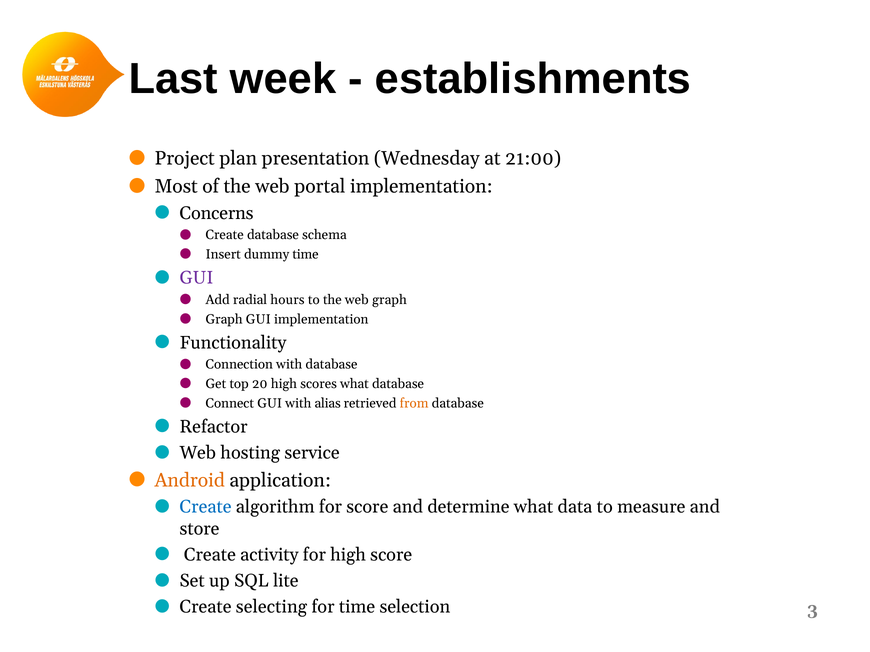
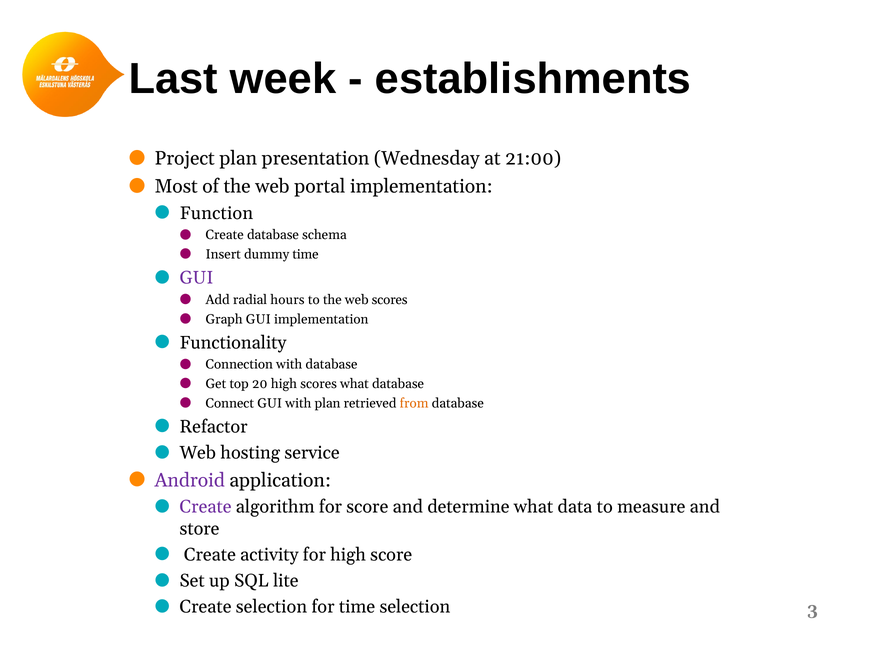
Concerns: Concerns -> Function
web graph: graph -> scores
with alias: alias -> plan
Android colour: orange -> purple
Create at (206, 507) colour: blue -> purple
Create selecting: selecting -> selection
